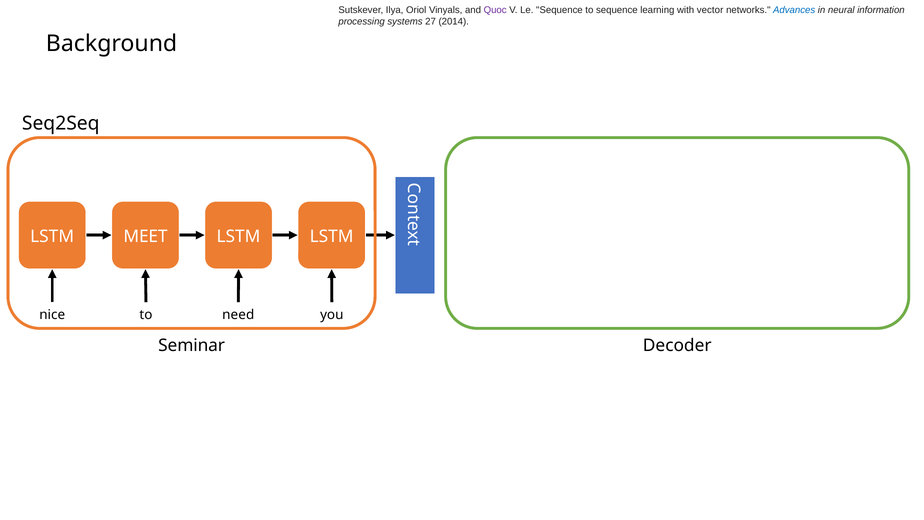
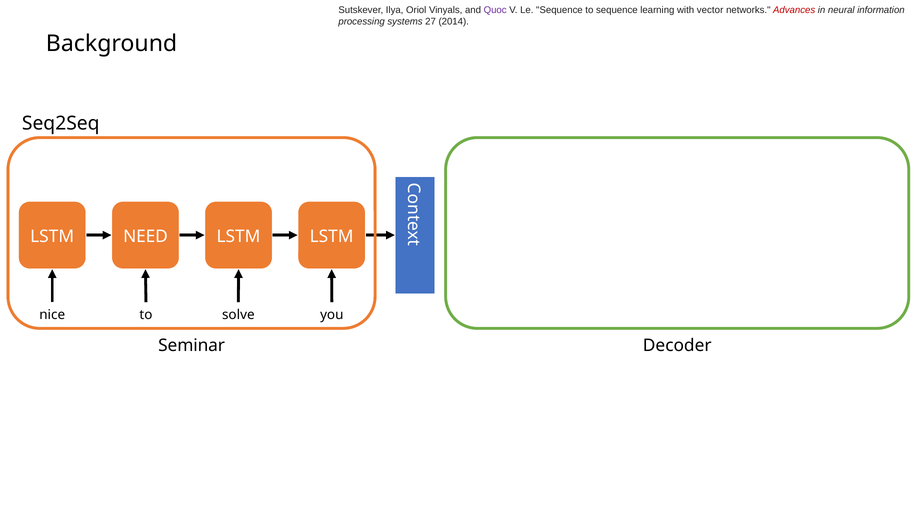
Advances colour: blue -> red
MEET: MEET -> NEED
need: need -> solve
